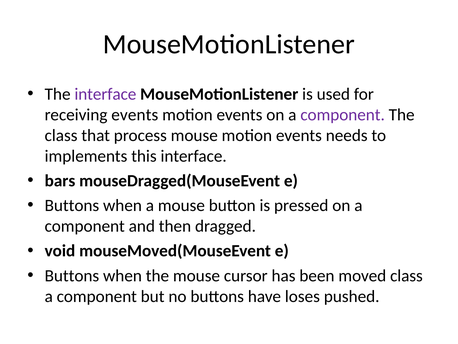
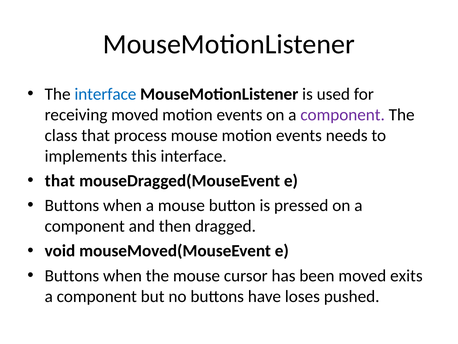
interface at (105, 94) colour: purple -> blue
receiving events: events -> moved
bars at (60, 181): bars -> that
moved class: class -> exits
